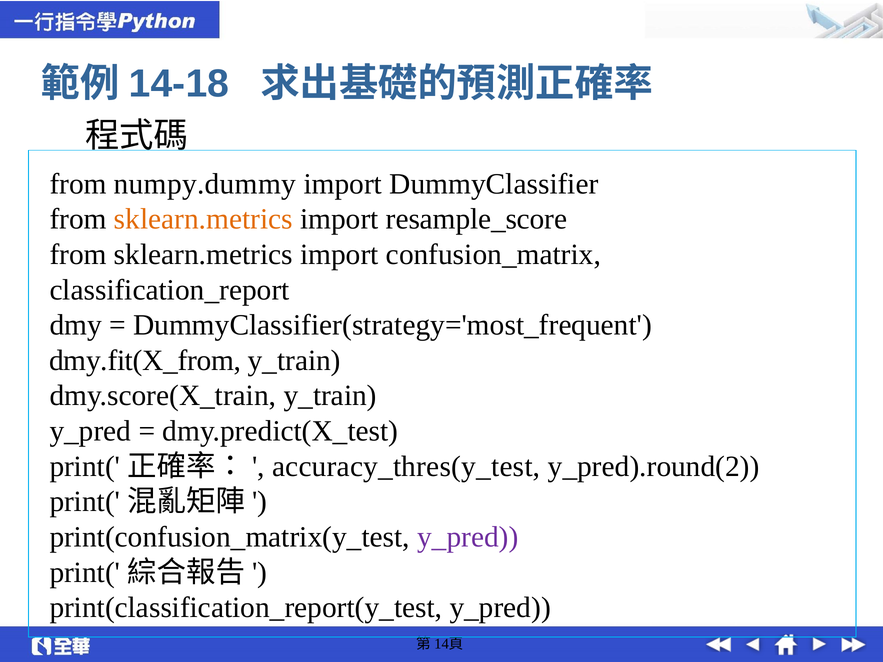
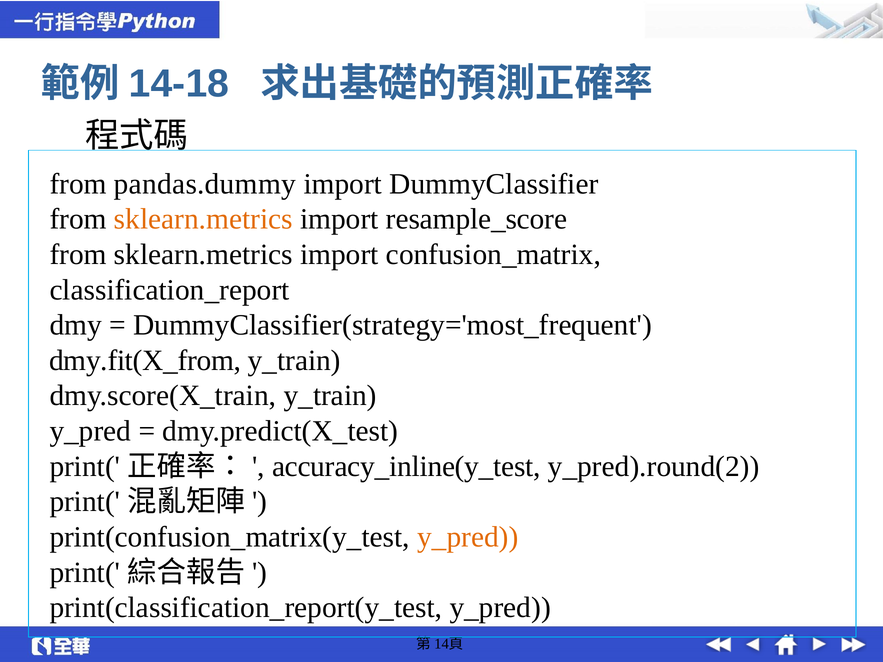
numpy.dummy: numpy.dummy -> pandas.dummy
accuracy_thres(y_test: accuracy_thres(y_test -> accuracy_inline(y_test
y_pred at (468, 537) colour: purple -> orange
